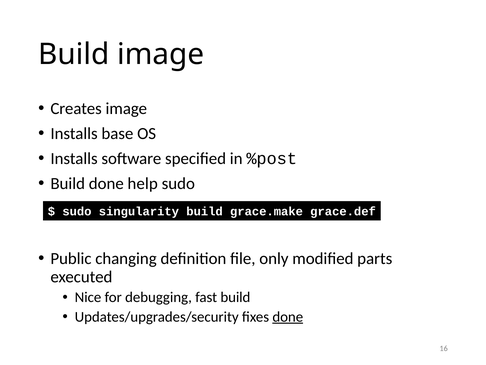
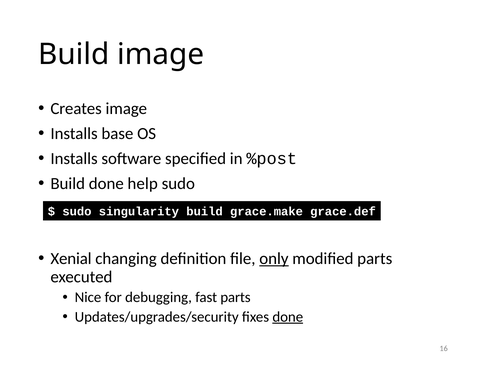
Public: Public -> Xenial
only underline: none -> present
fast build: build -> parts
